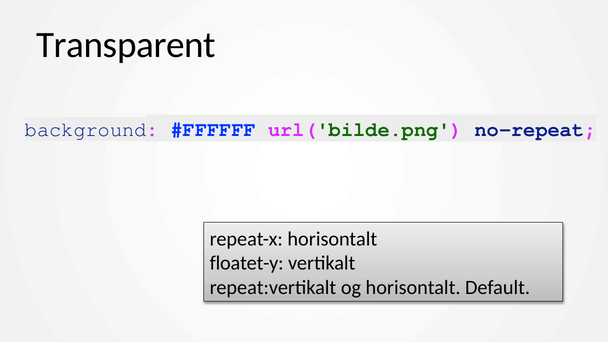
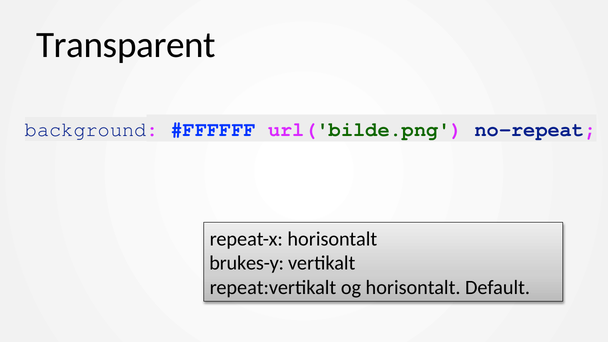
floatet-y: floatet-y -> brukes-y
